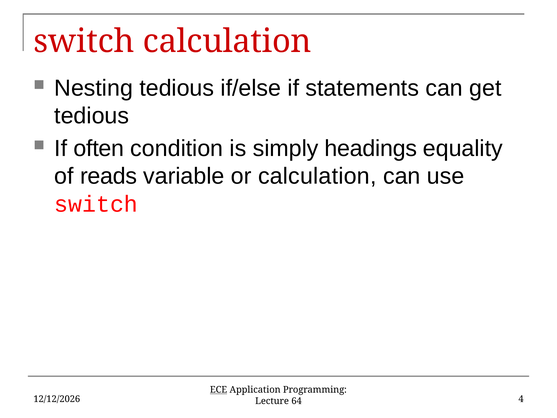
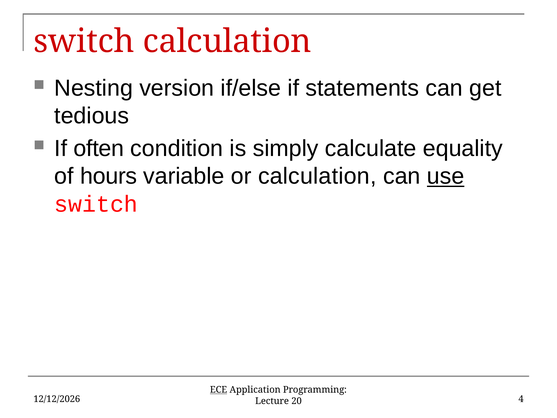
Nesting tedious: tedious -> version
headings: headings -> calculate
reads: reads -> hours
use underline: none -> present
64: 64 -> 20
